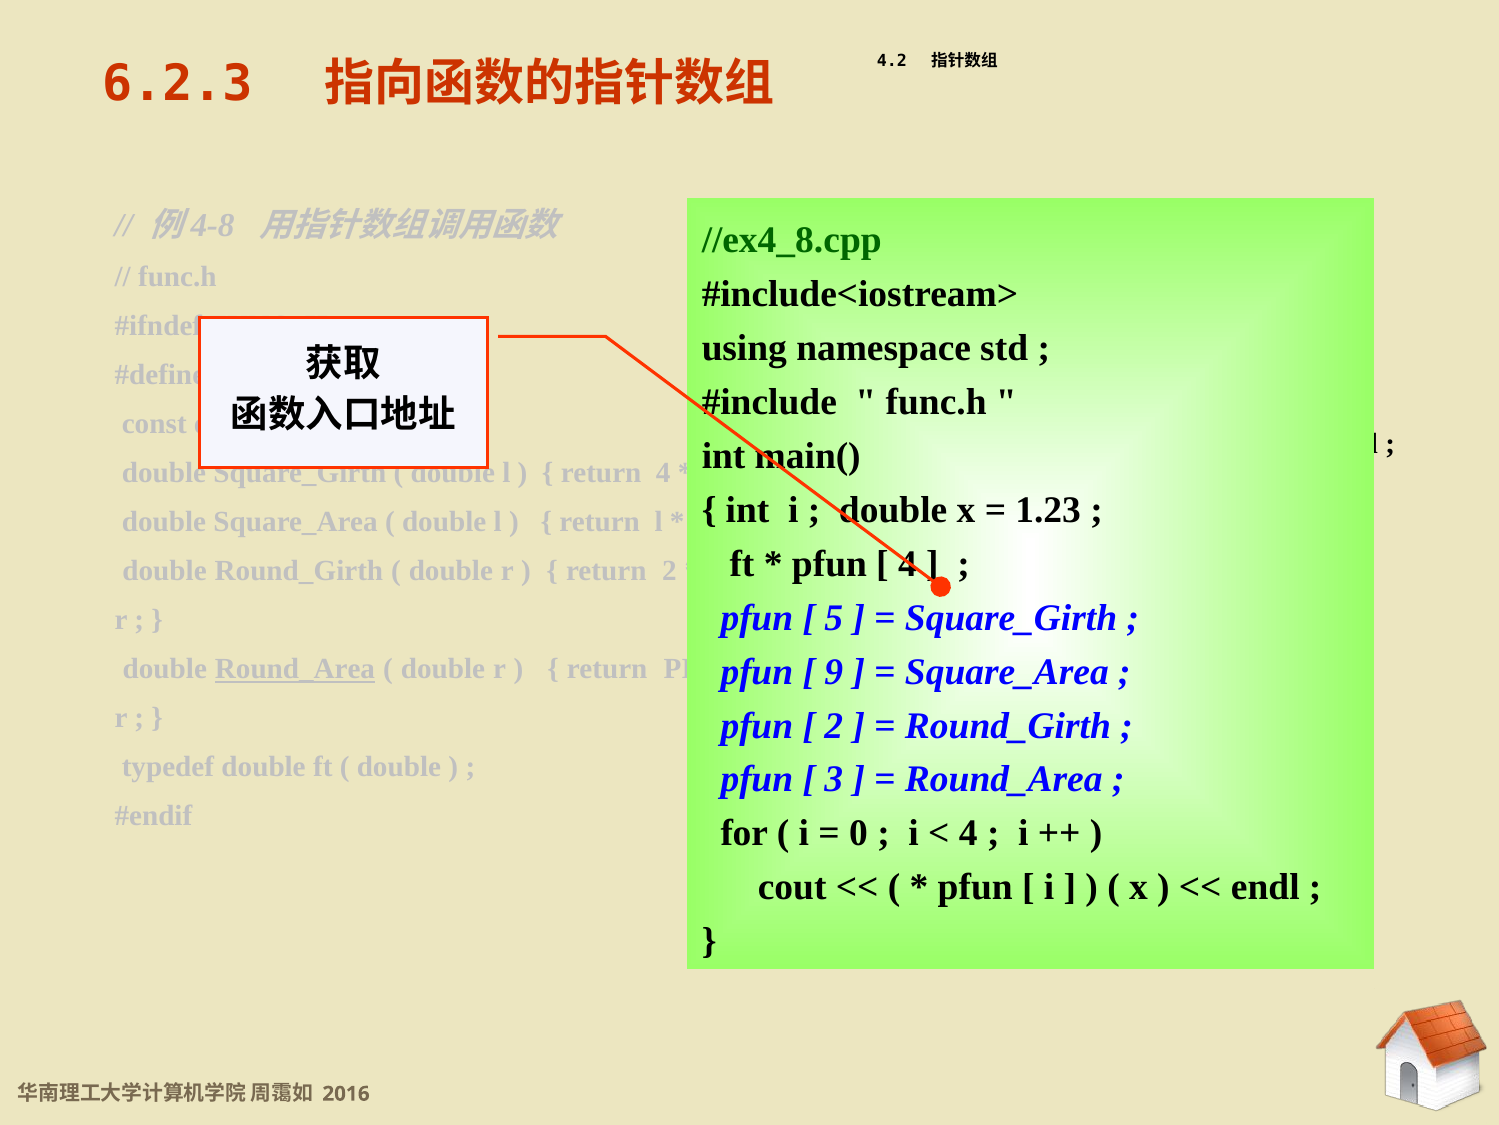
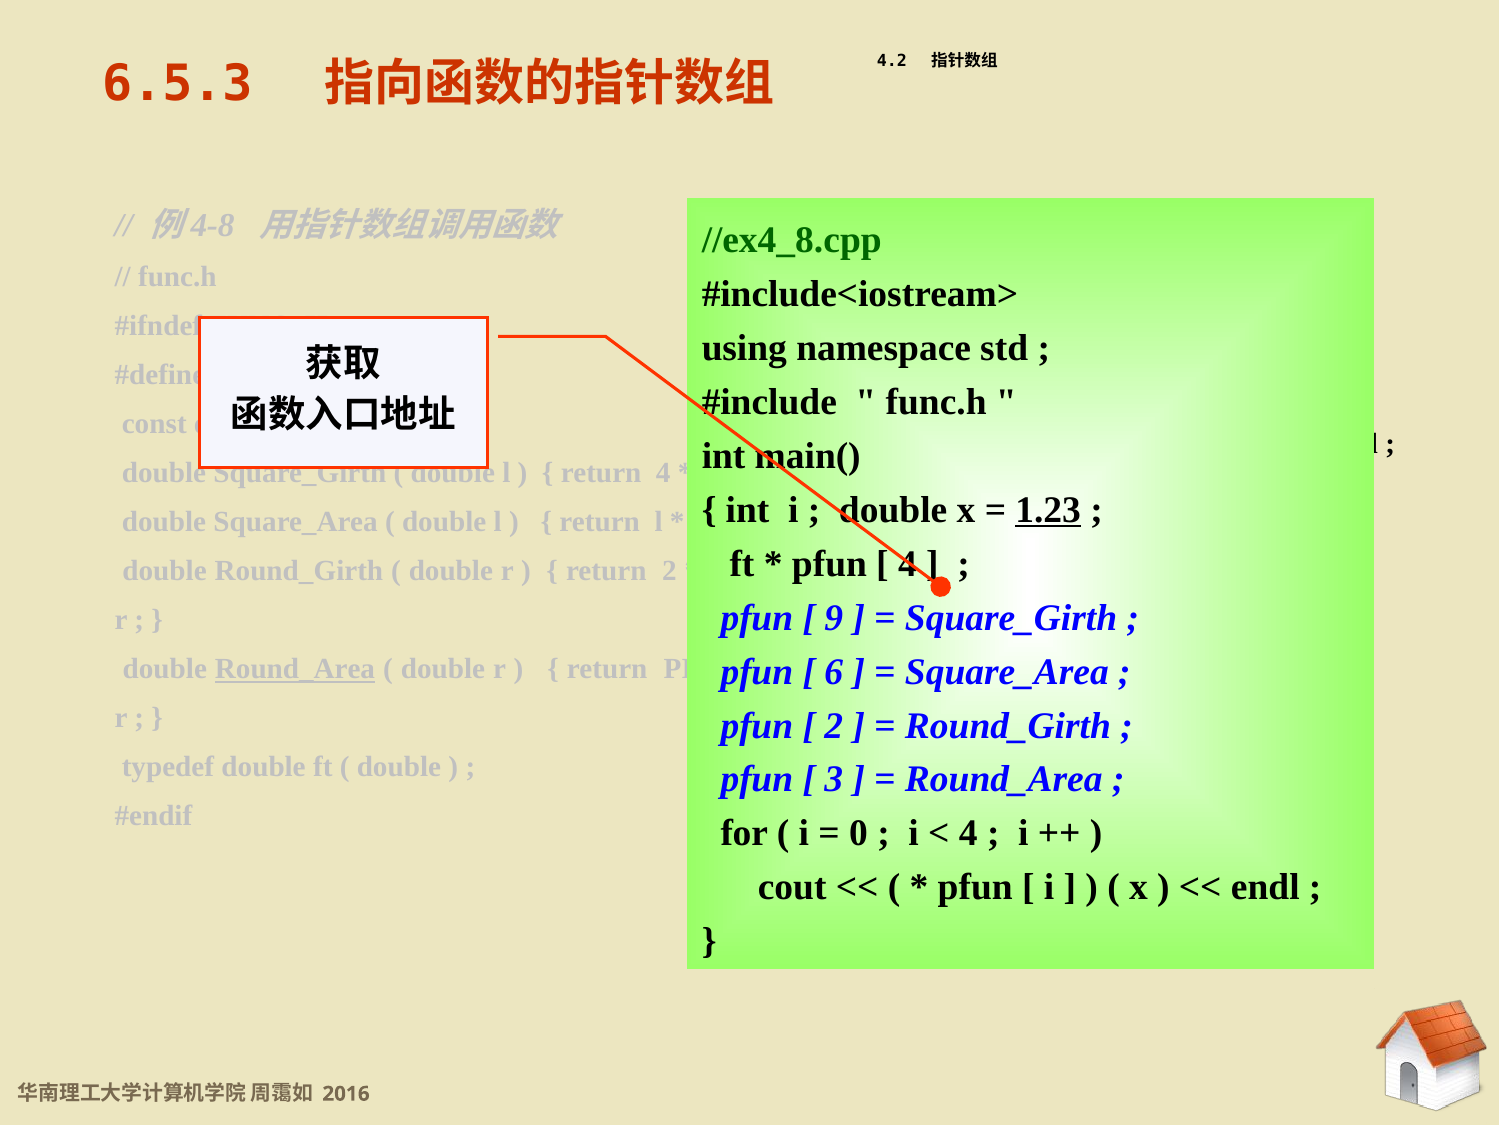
6.2.3: 6.2.3 -> 6.5.3
1.23 at (1048, 509) underline: none -> present
5: 5 -> 9
9: 9 -> 6
